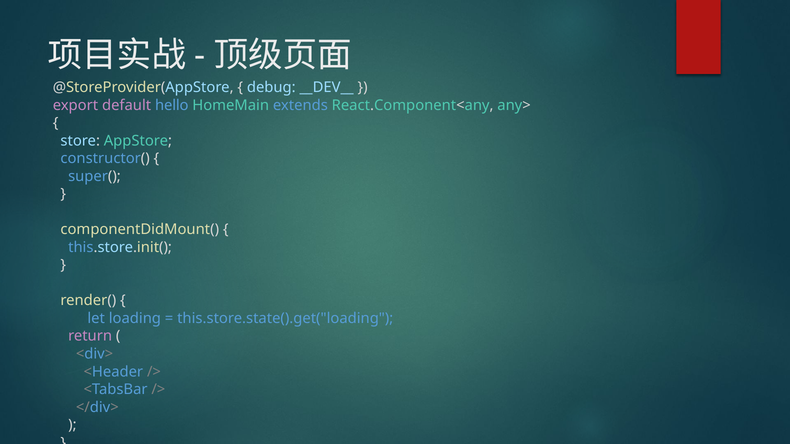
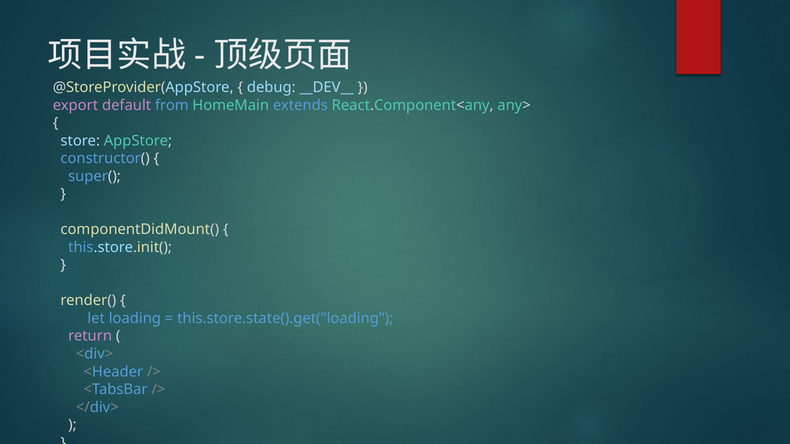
hello: hello -> from
